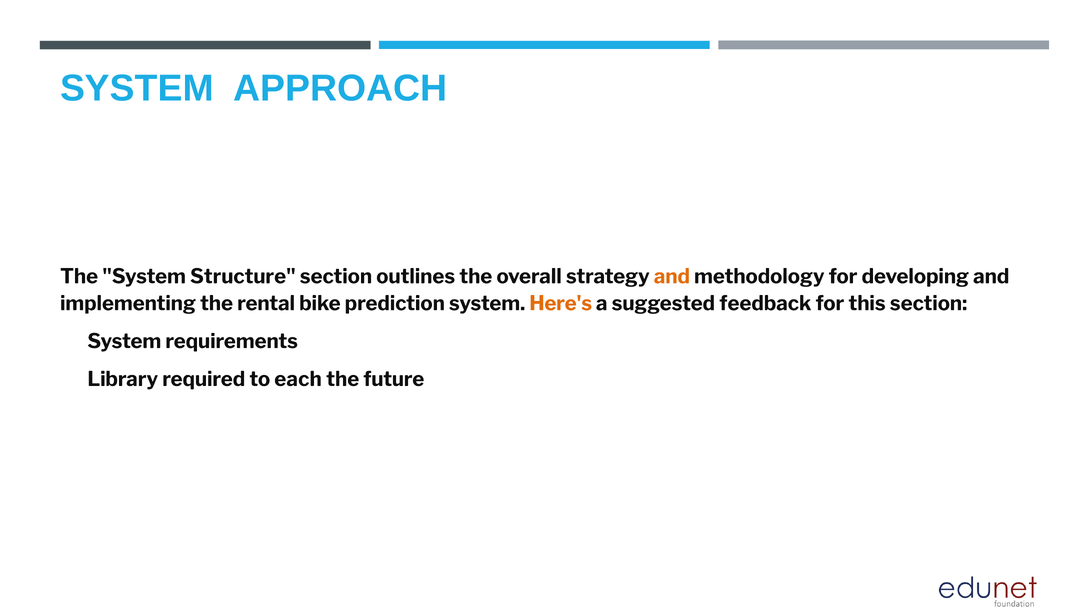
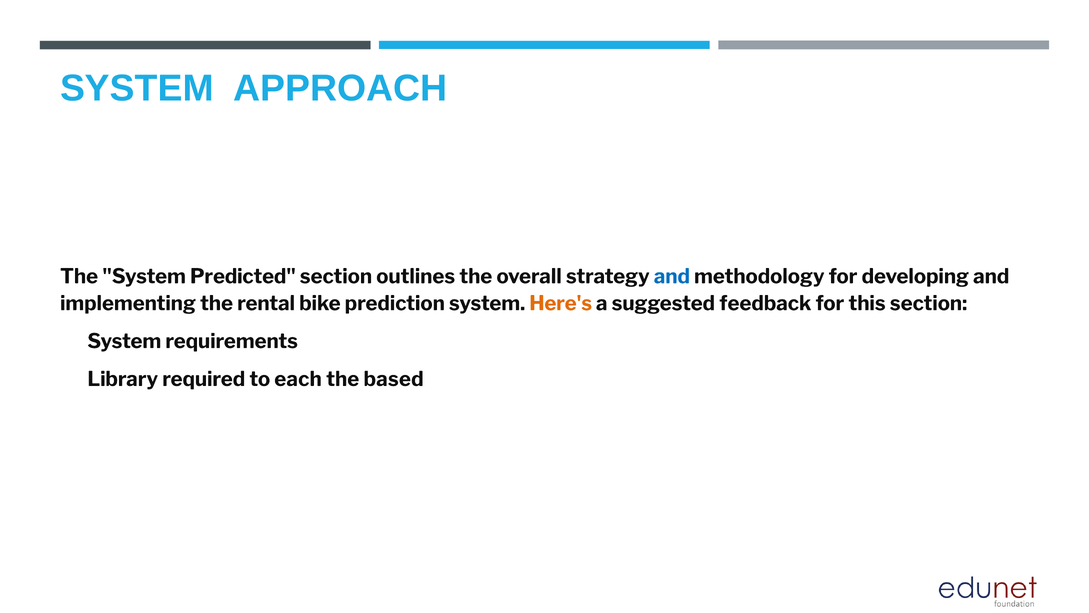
Structure: Structure -> Predicted
and at (672, 276) colour: orange -> blue
future: future -> based
